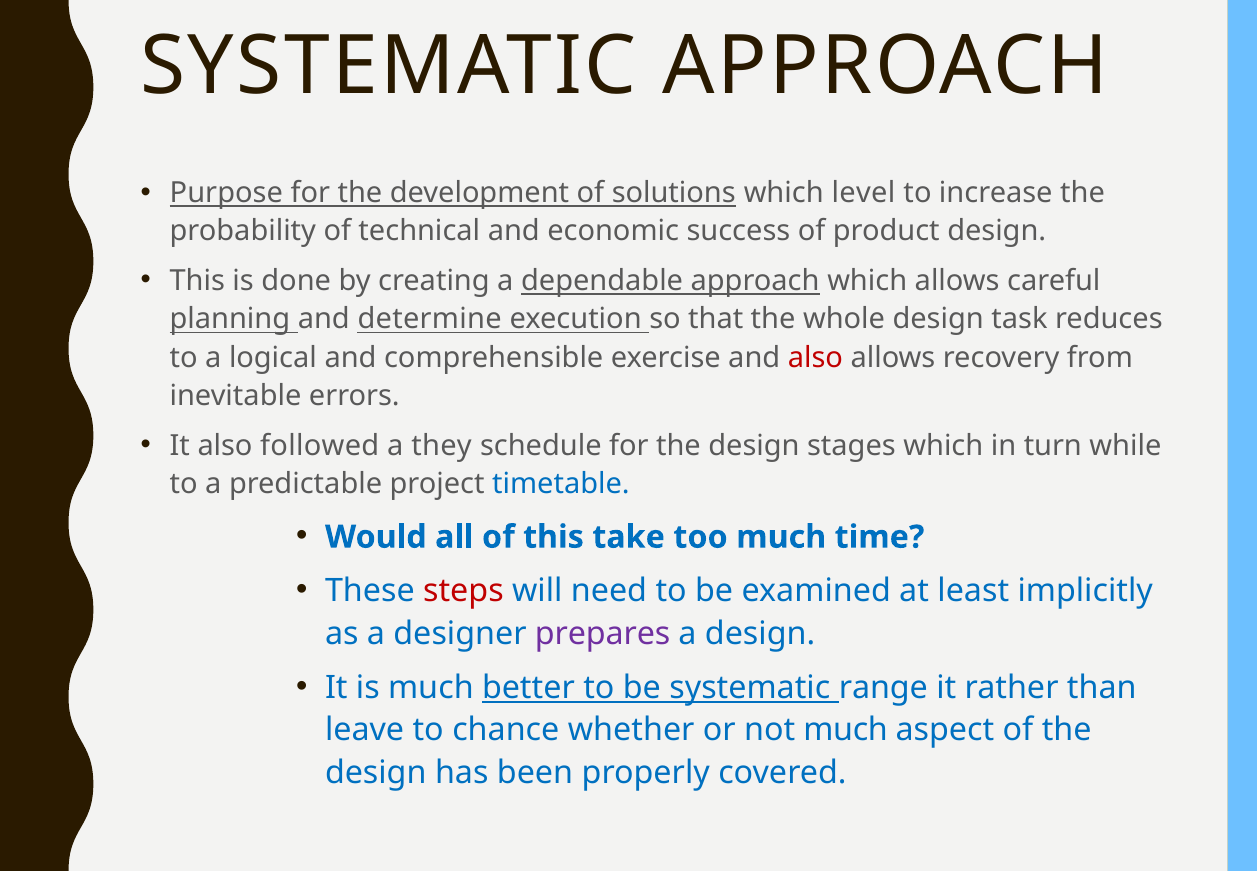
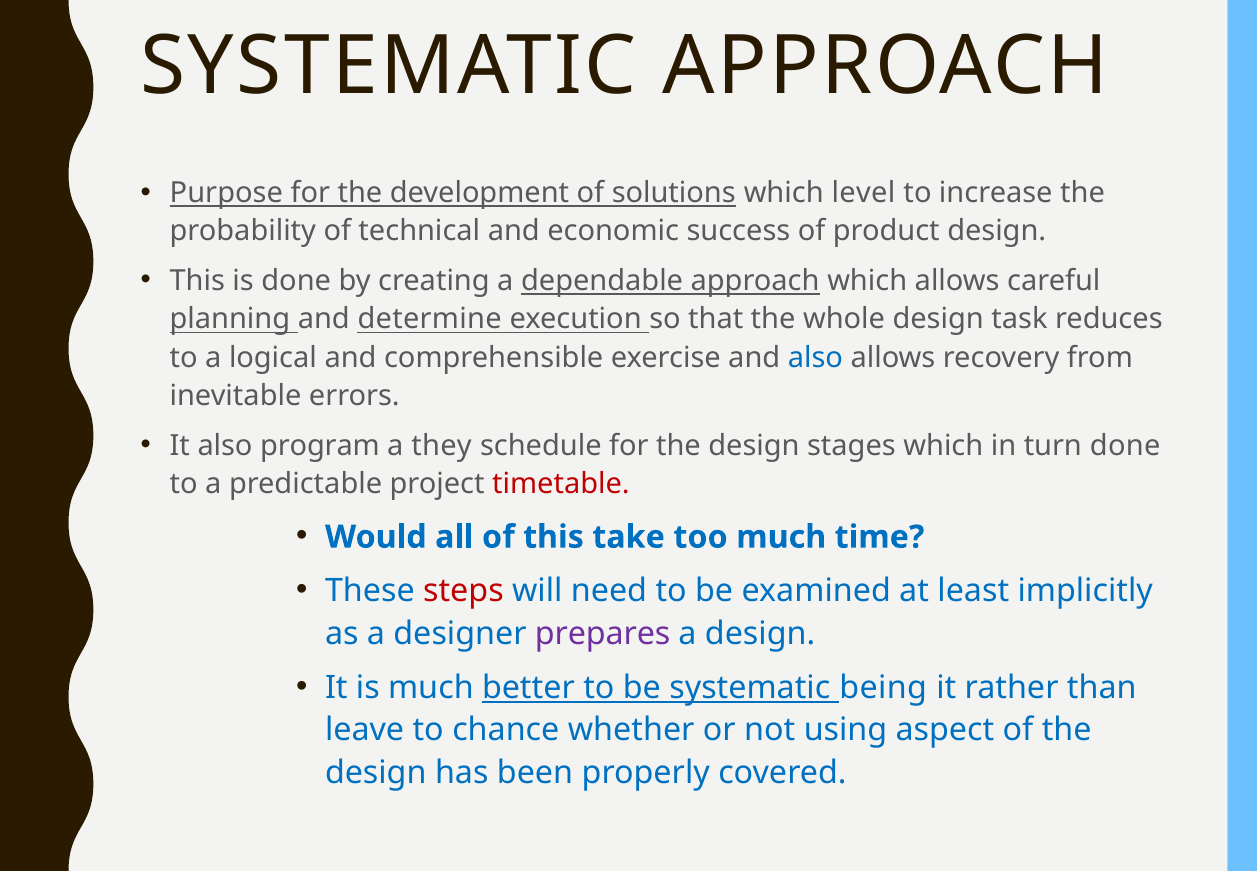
also at (815, 357) colour: red -> blue
followed: followed -> program
turn while: while -> done
timetable colour: blue -> red
range: range -> being
not much: much -> using
